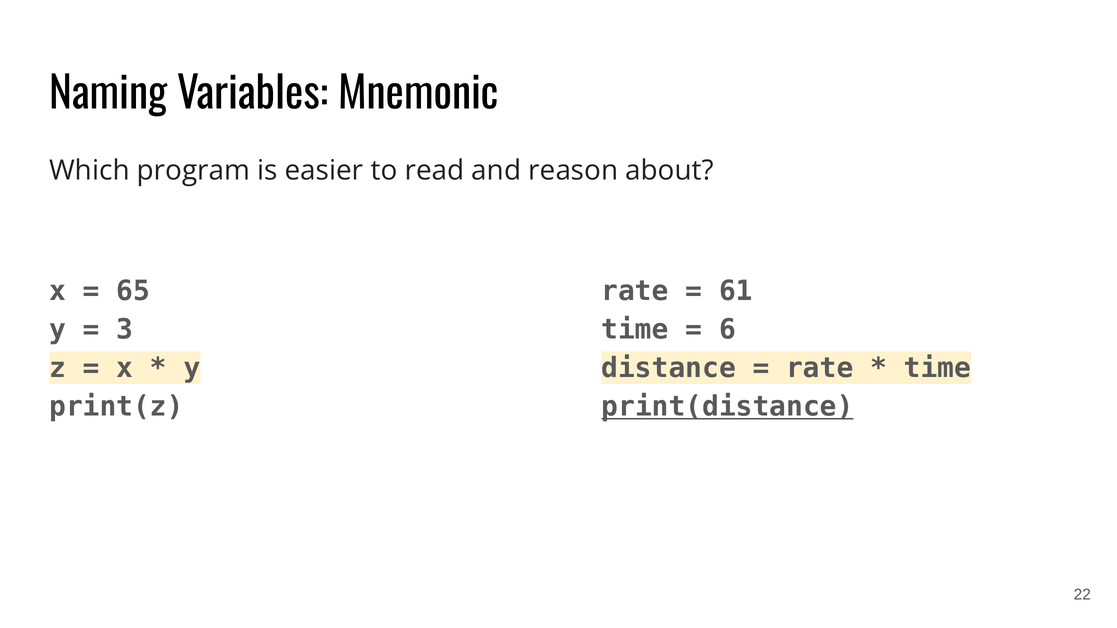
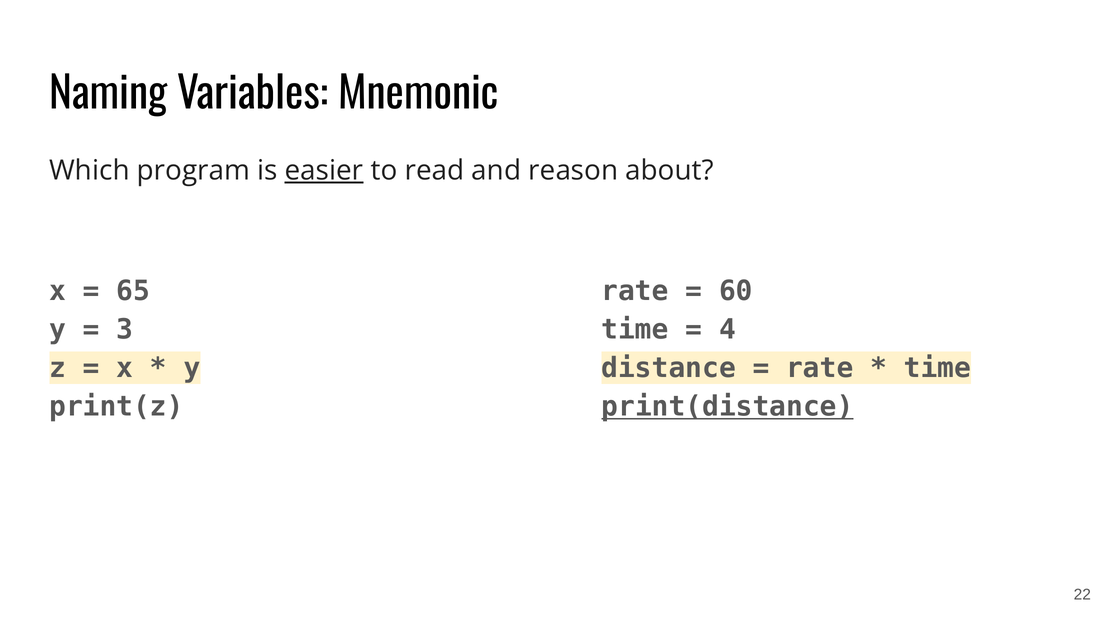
easier underline: none -> present
61: 61 -> 60
6: 6 -> 4
